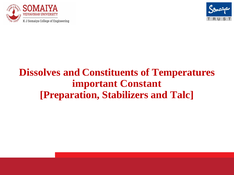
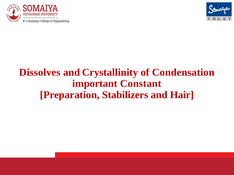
Constituents: Constituents -> Crystallinity
Temperatures: Temperatures -> Condensation
Talc: Talc -> Hair
